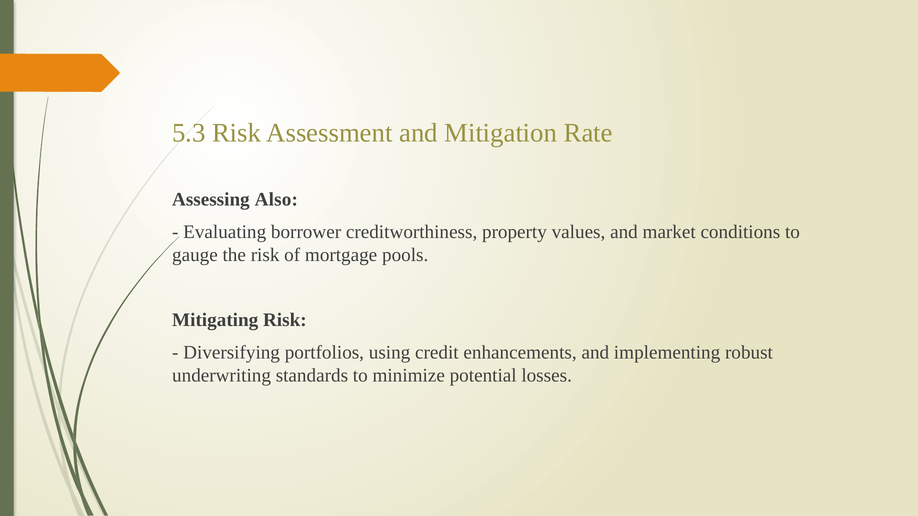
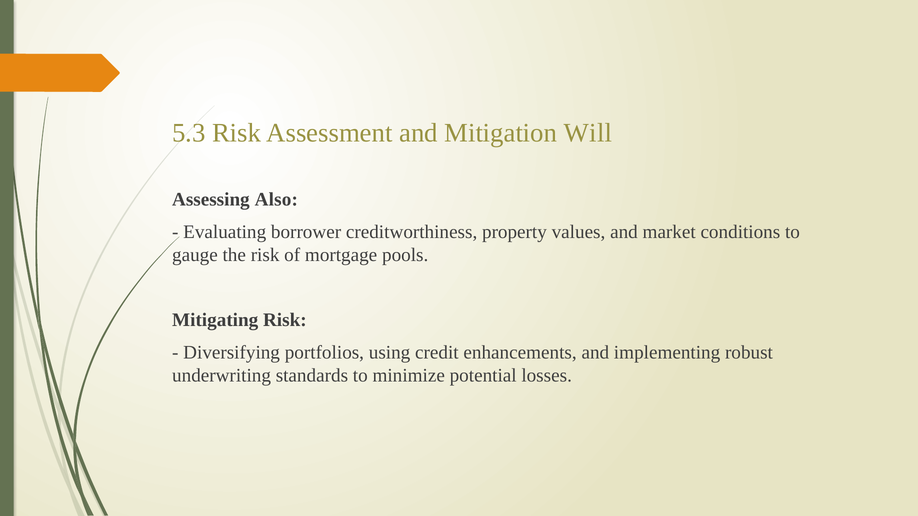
Rate: Rate -> Will
